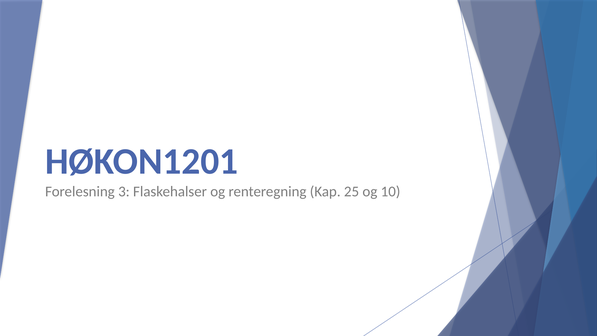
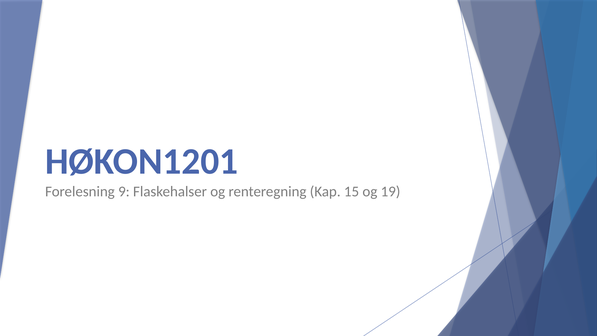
3: 3 -> 9
25: 25 -> 15
10: 10 -> 19
